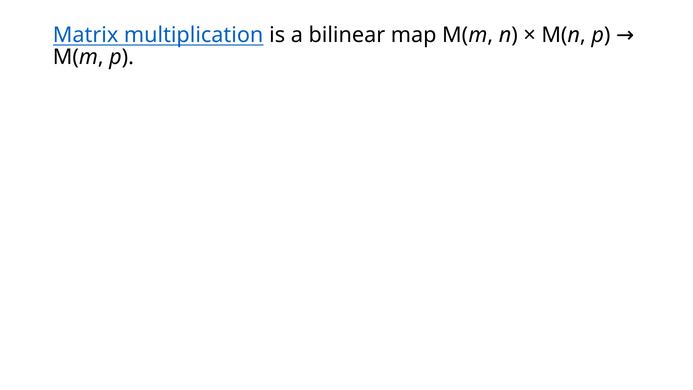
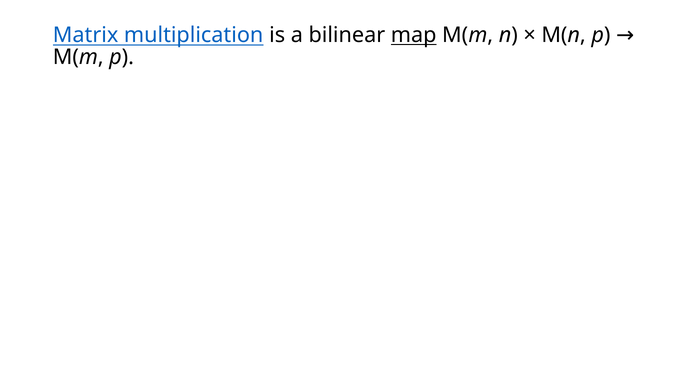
map underline: none -> present
